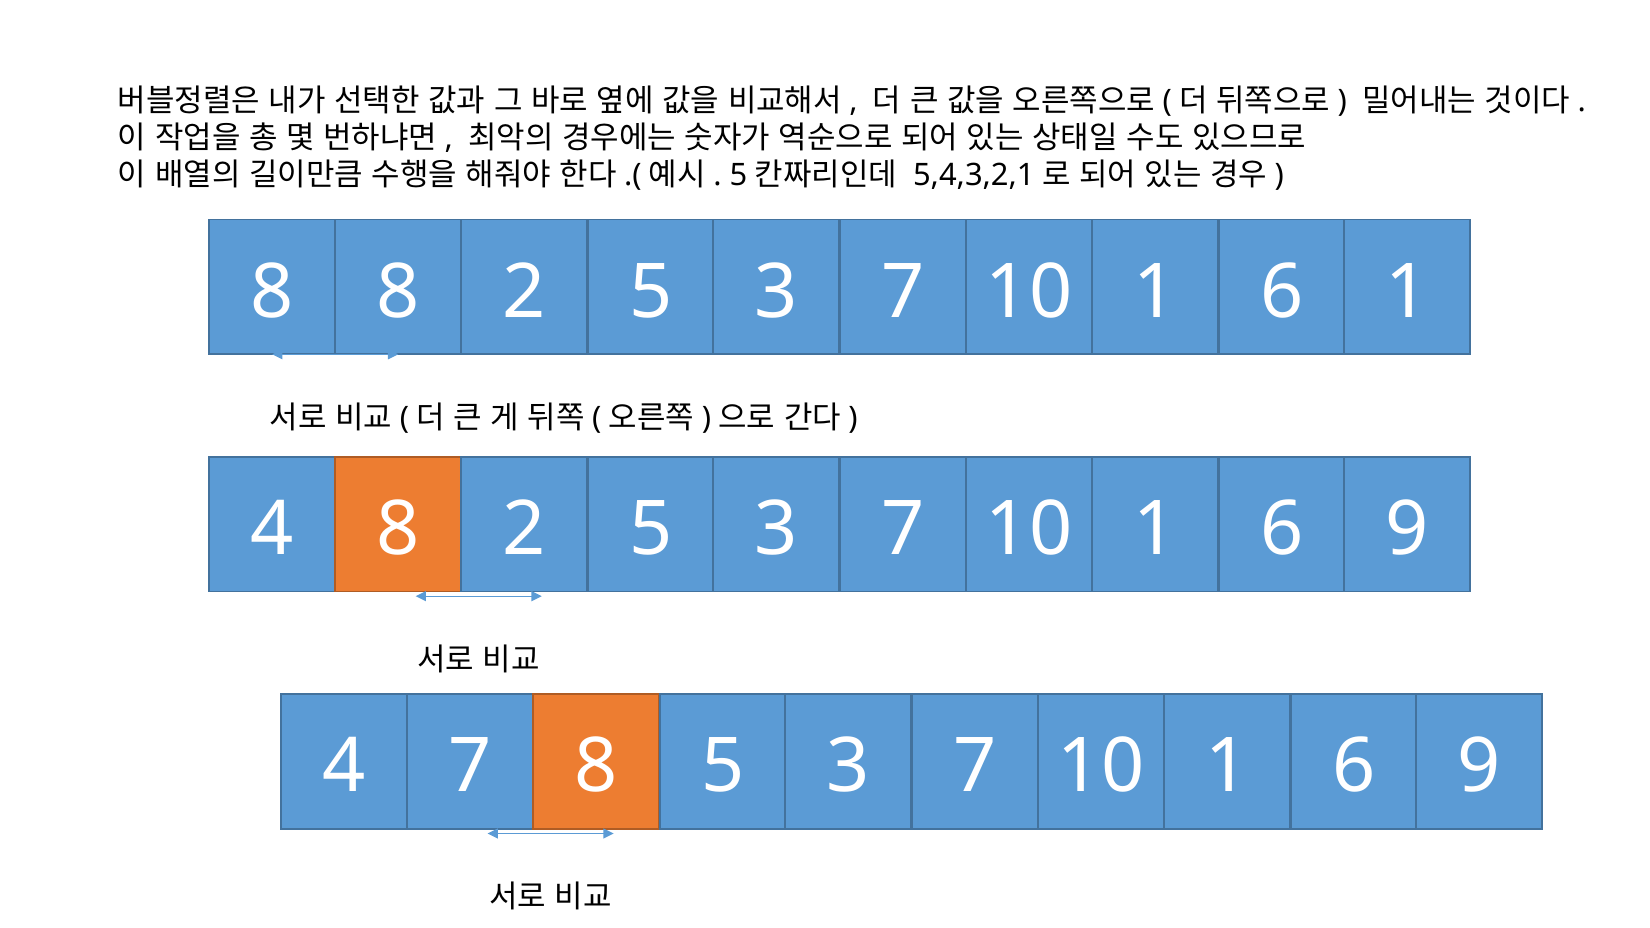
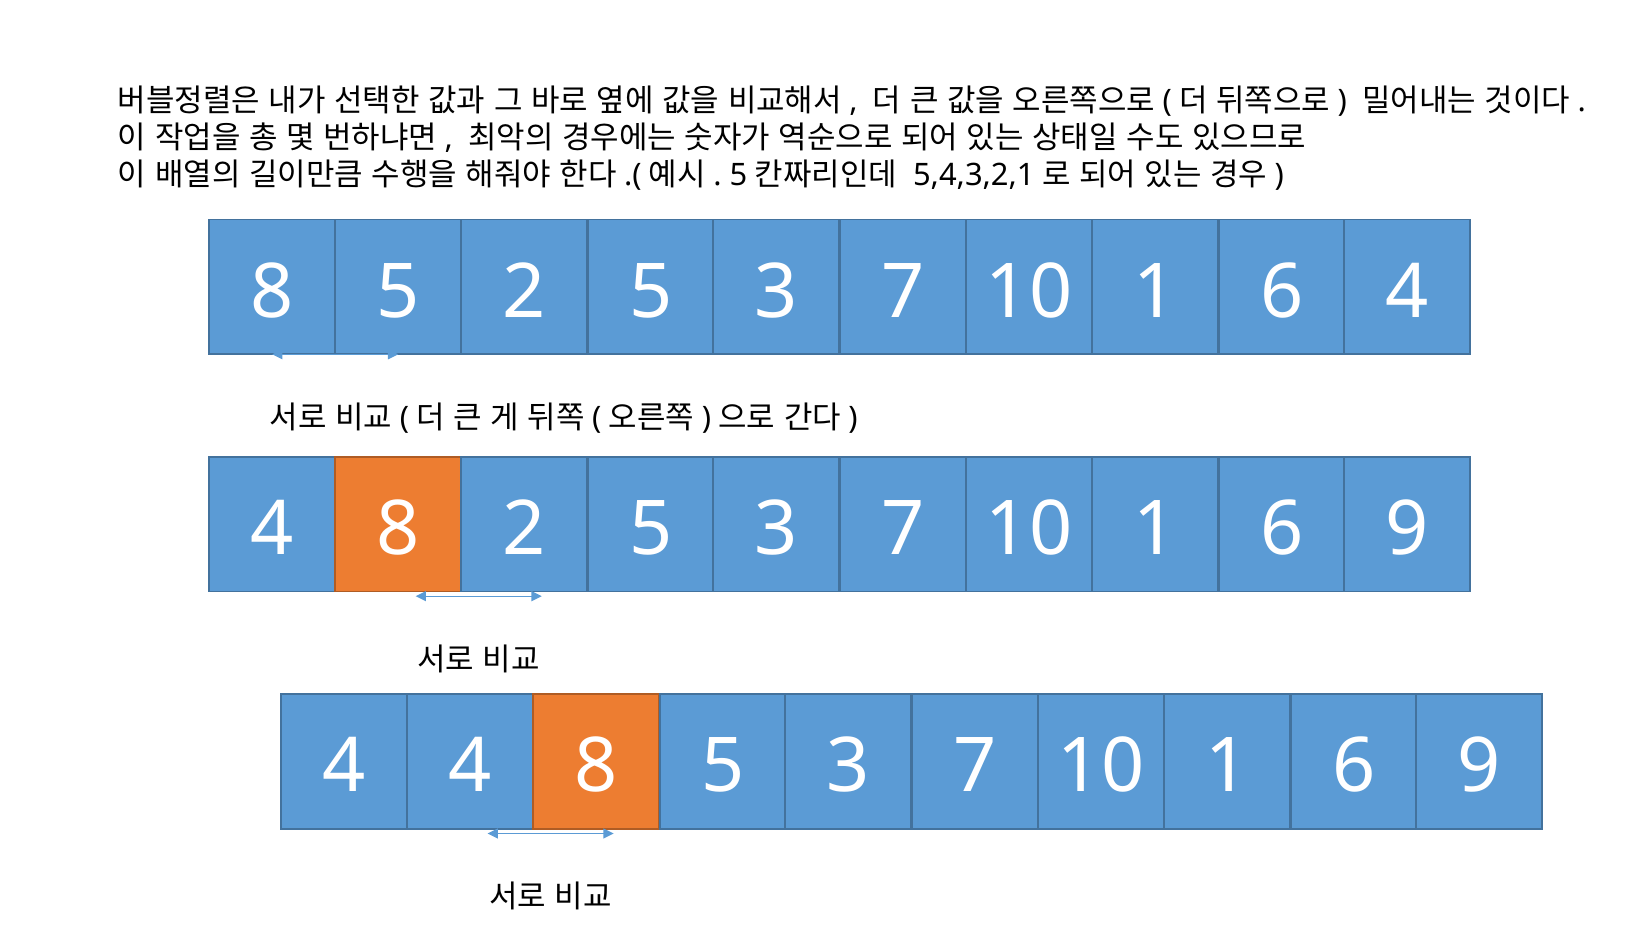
8 at (398, 292): 8 -> 5
6 1: 1 -> 4
4 7: 7 -> 4
